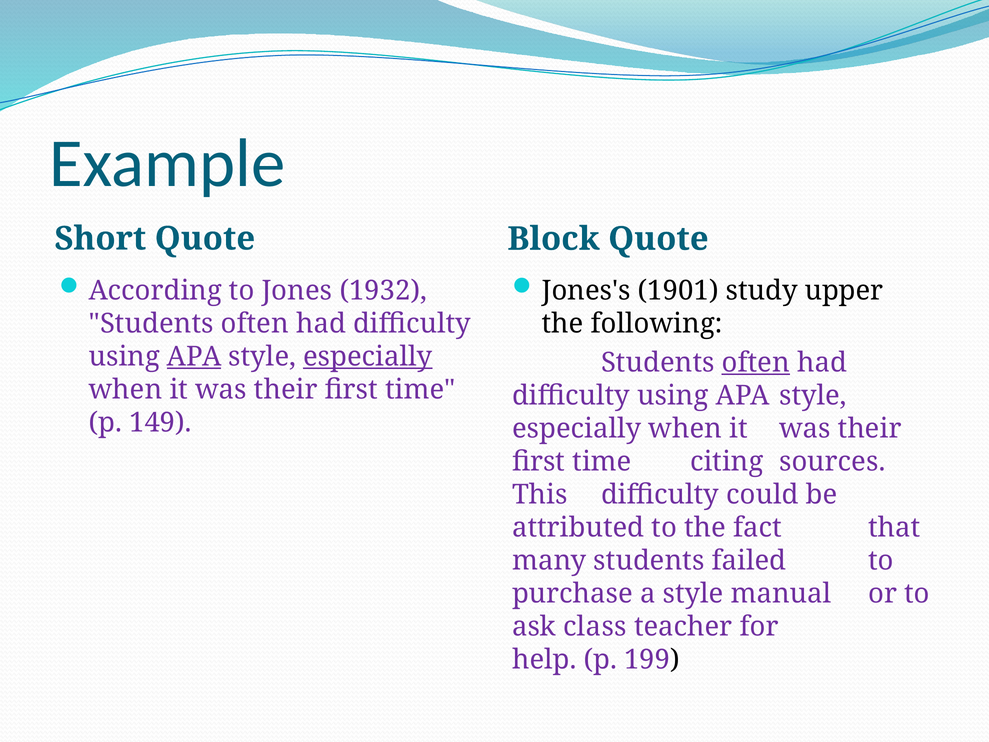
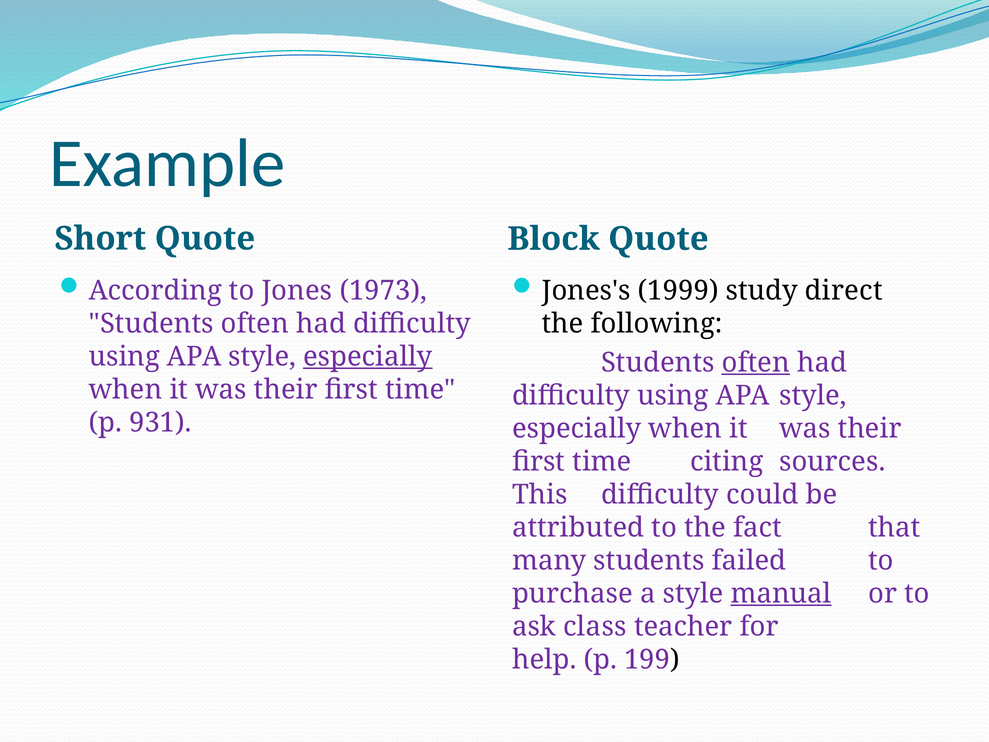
1932: 1932 -> 1973
1901: 1901 -> 1999
upper: upper -> direct
APA at (194, 356) underline: present -> none
149: 149 -> 931
manual underline: none -> present
